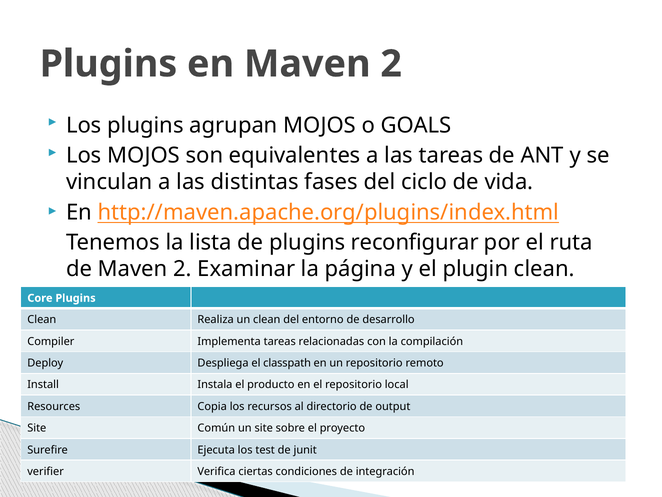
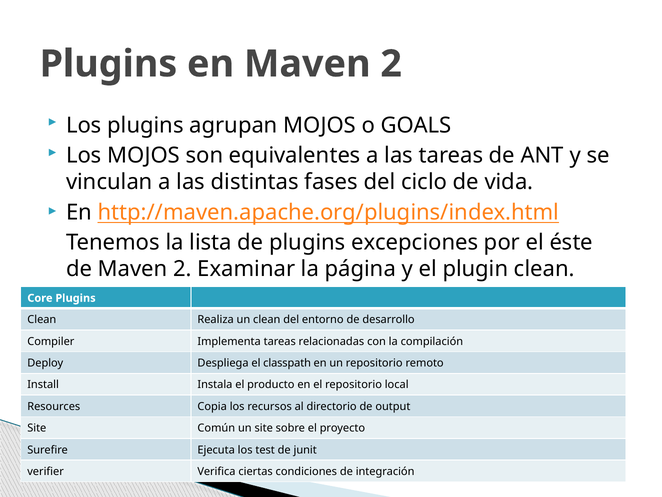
reconfigurar: reconfigurar -> excepciones
ruta: ruta -> éste
